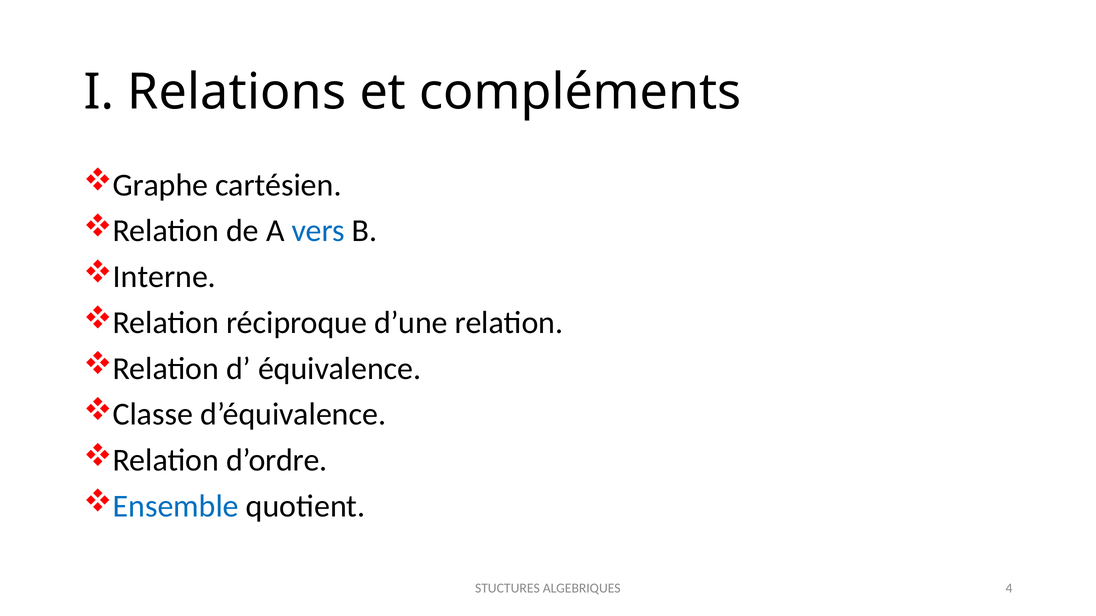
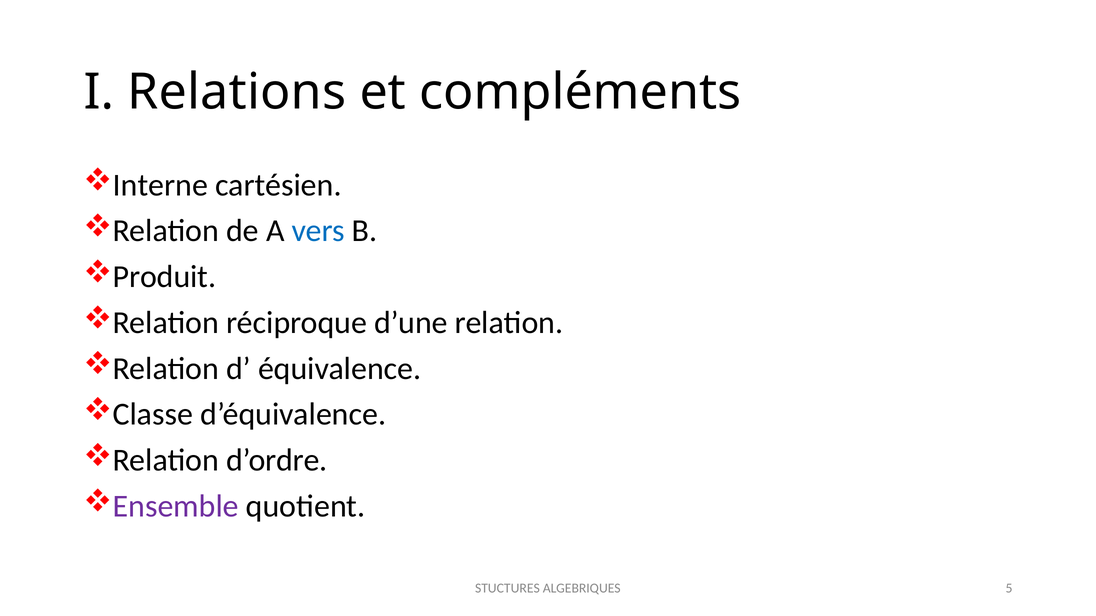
Graphe: Graphe -> Interne
Interne: Interne -> Produit
Ensemble colour: blue -> purple
4: 4 -> 5
